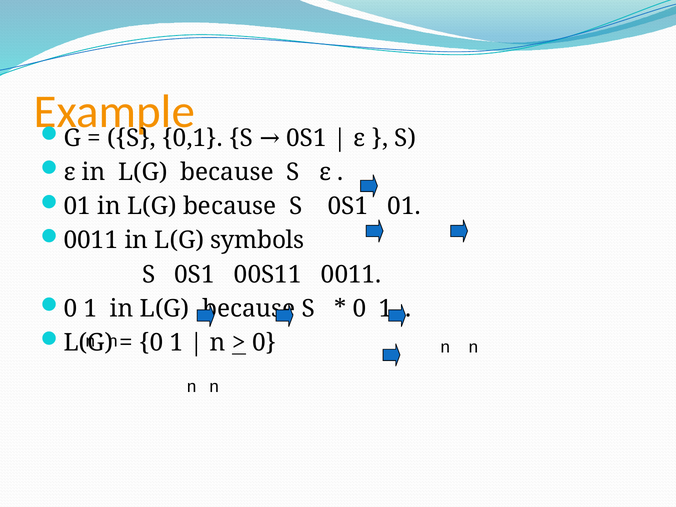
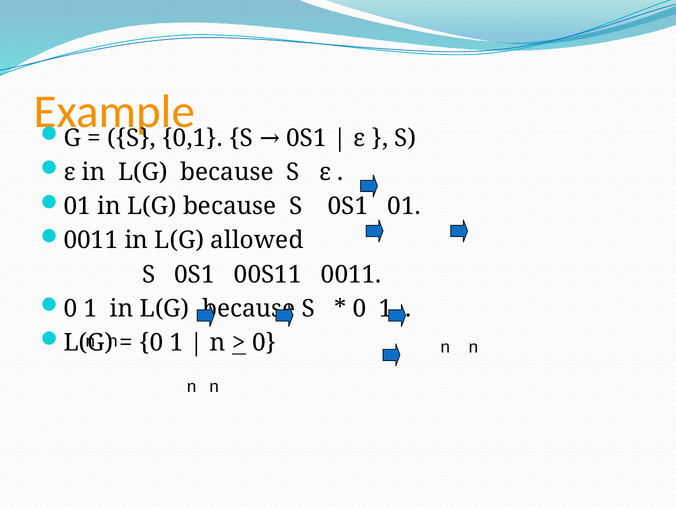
symbols: symbols -> allowed
